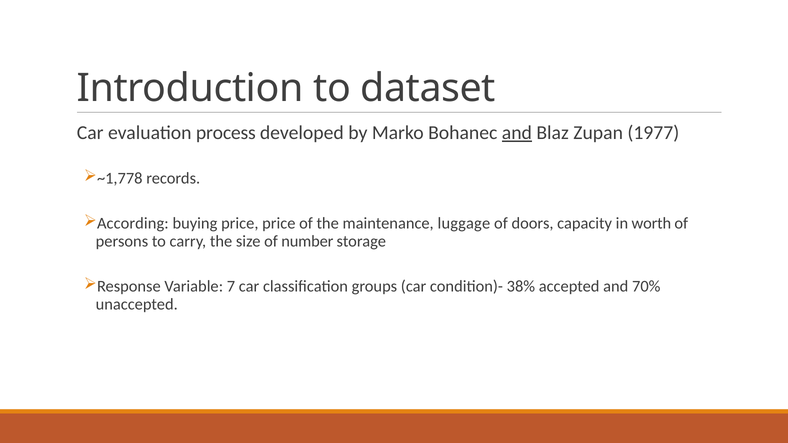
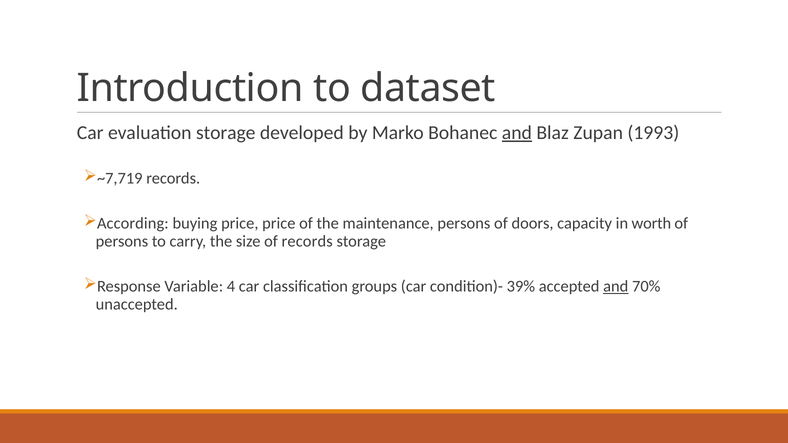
evaluation process: process -> storage
1977: 1977 -> 1993
~1,778: ~1,778 -> ~7,719
maintenance luggage: luggage -> persons
of number: number -> records
7: 7 -> 4
38%: 38% -> 39%
and at (616, 287) underline: none -> present
